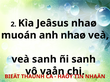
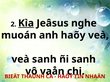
Kìa underline: none -> present
Jeâsus nhaø: nhaø -> nghe
anh nhaø: nhaø -> haõy
